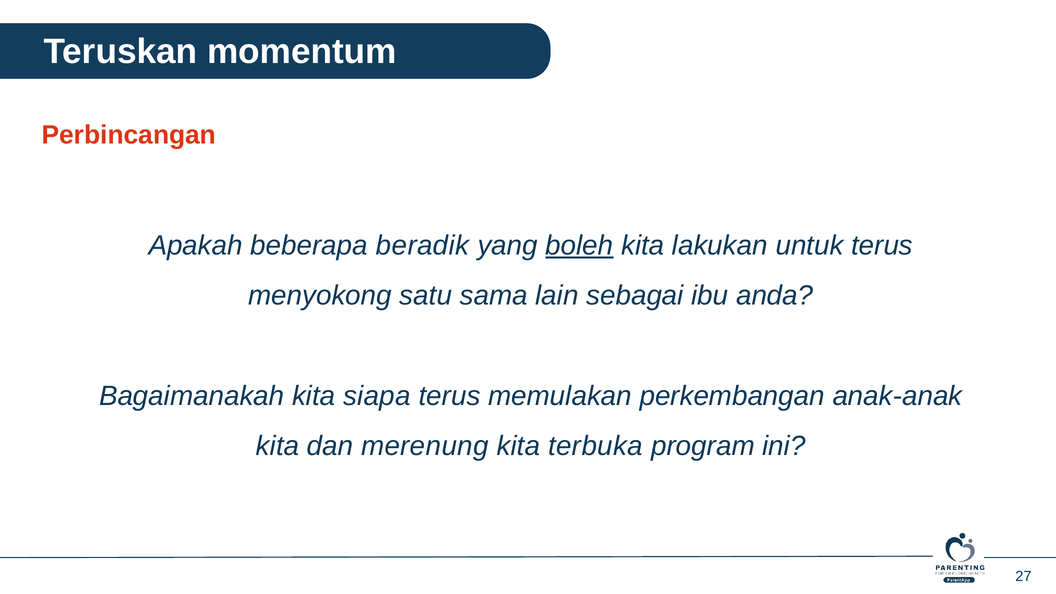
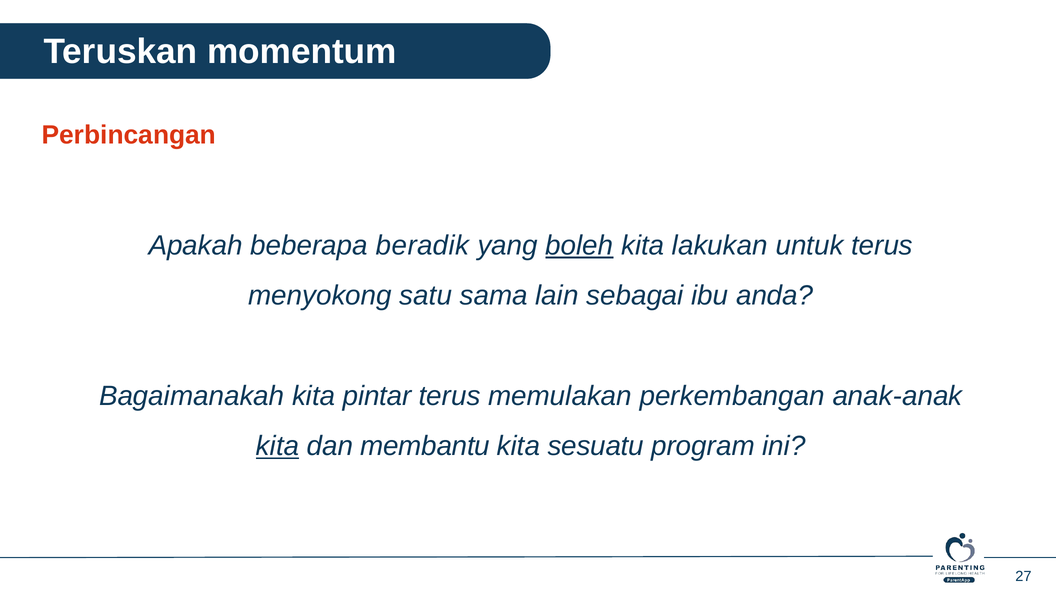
siapa: siapa -> pintar
kita at (278, 446) underline: none -> present
merenung: merenung -> membantu
terbuka: terbuka -> sesuatu
